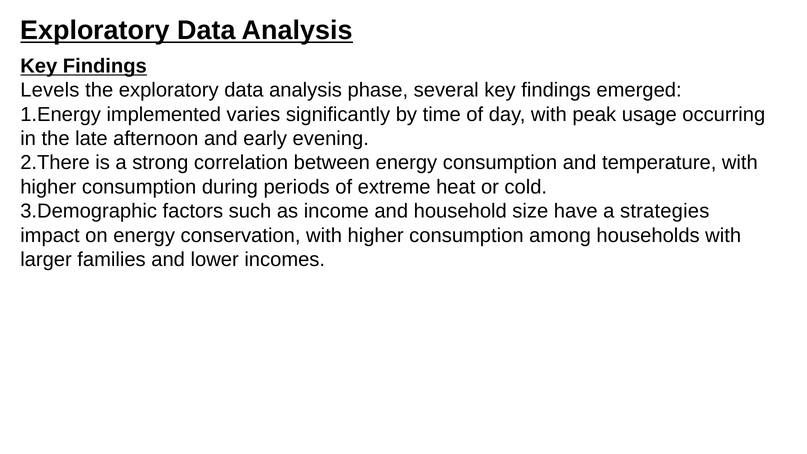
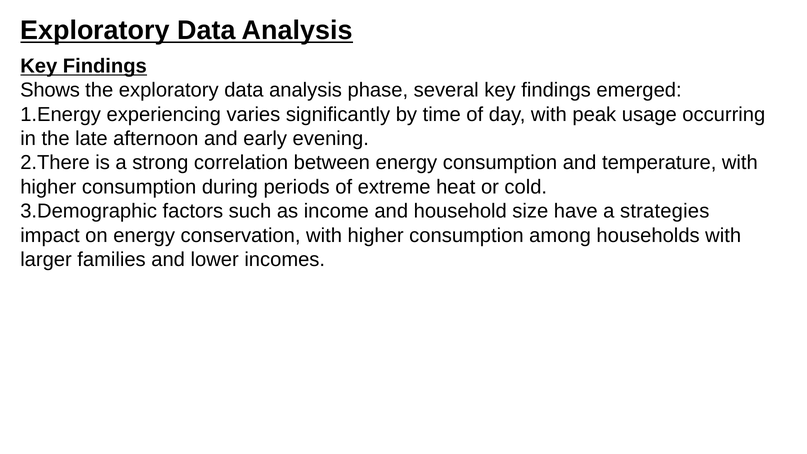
Levels: Levels -> Shows
implemented: implemented -> experiencing
